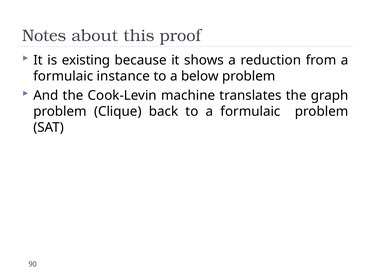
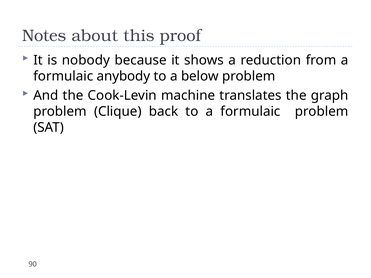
existing: existing -> nobody
instance: instance -> anybody
